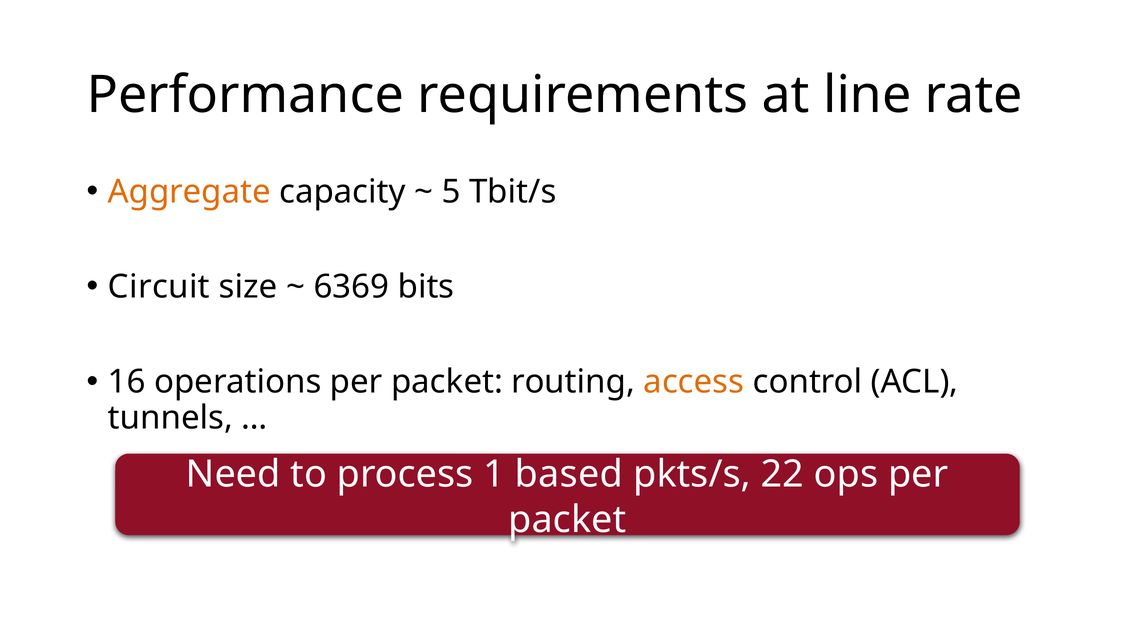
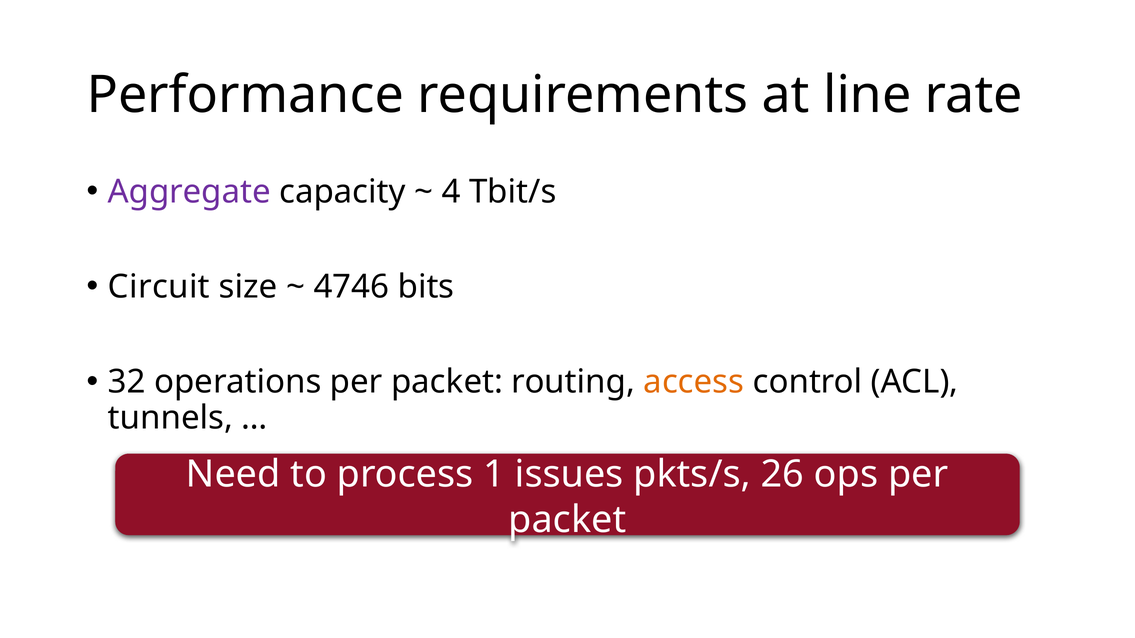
Aggregate colour: orange -> purple
5: 5 -> 4
6369: 6369 -> 4746
16: 16 -> 32
based: based -> issues
22: 22 -> 26
